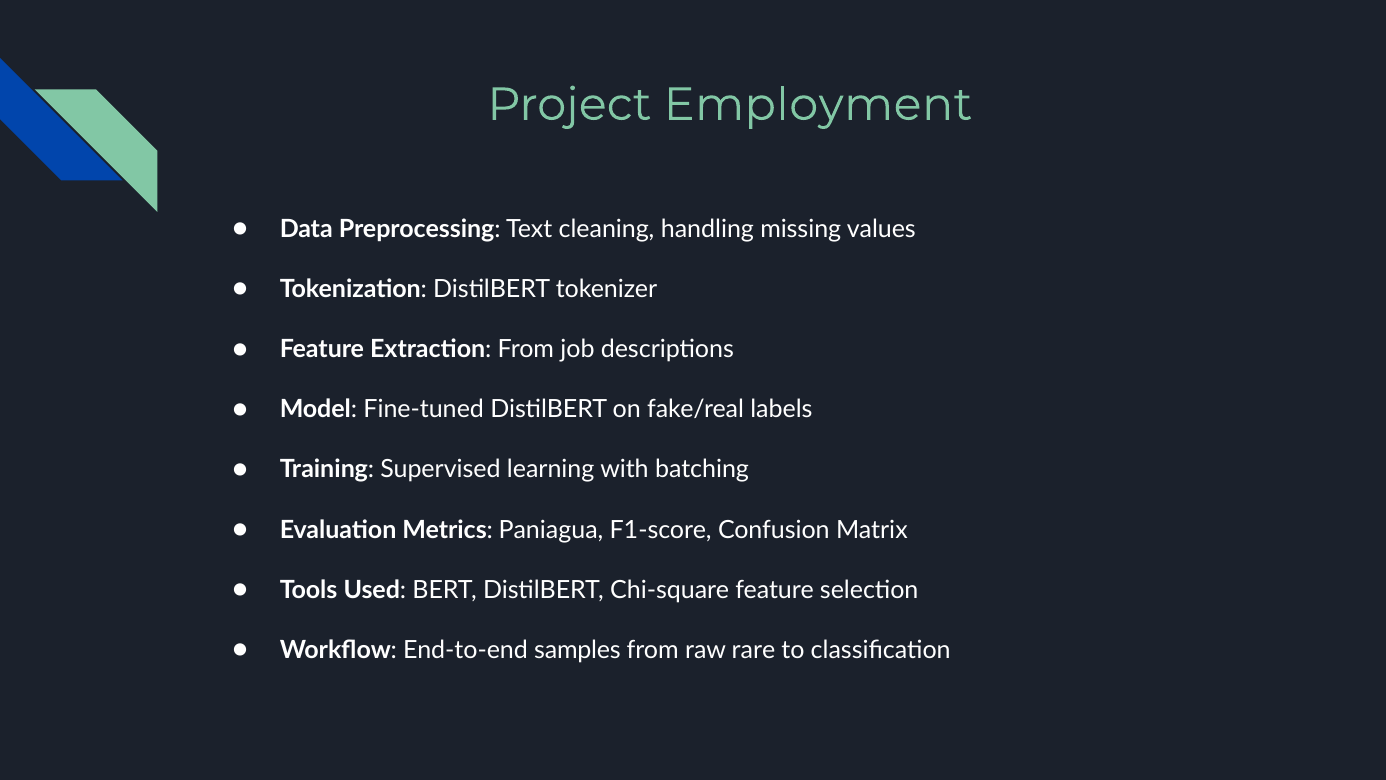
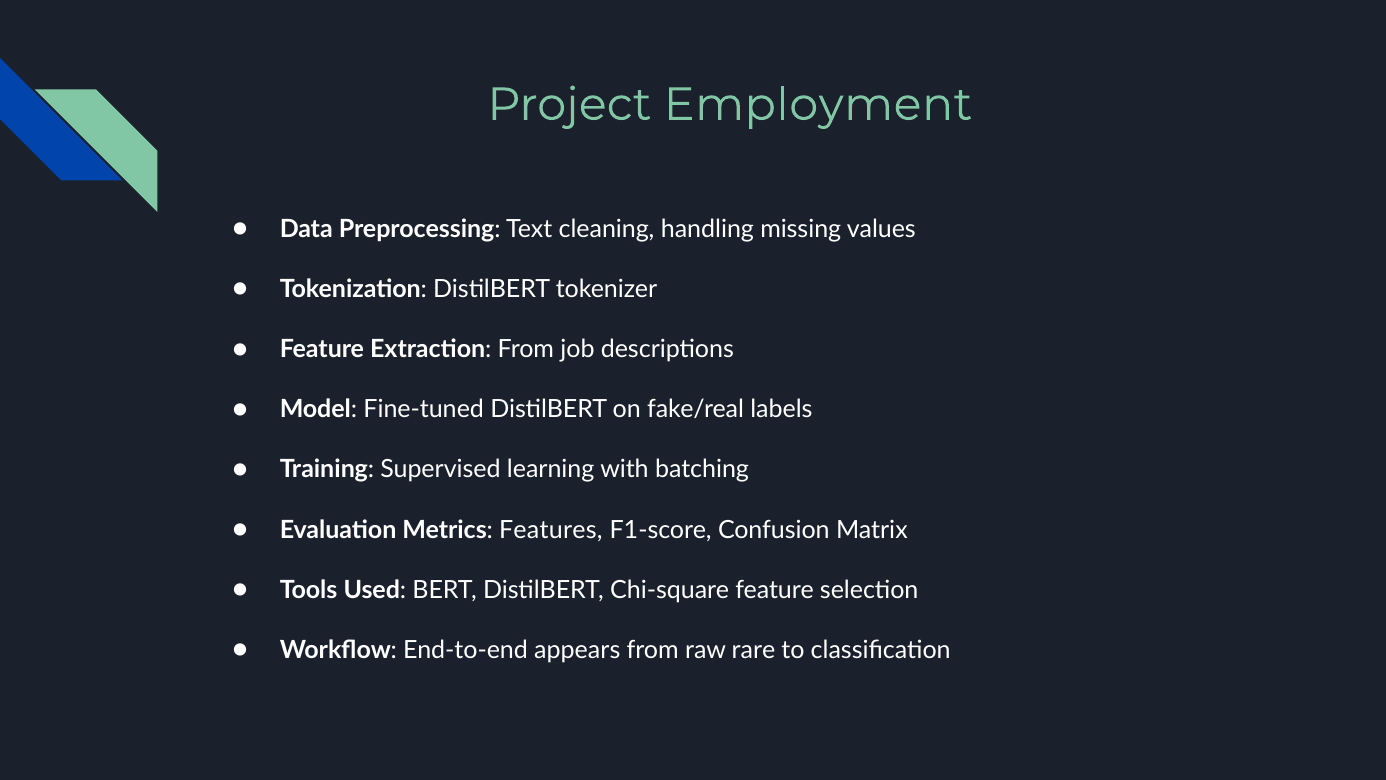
Paniagua: Paniagua -> Features
samples: samples -> appears
